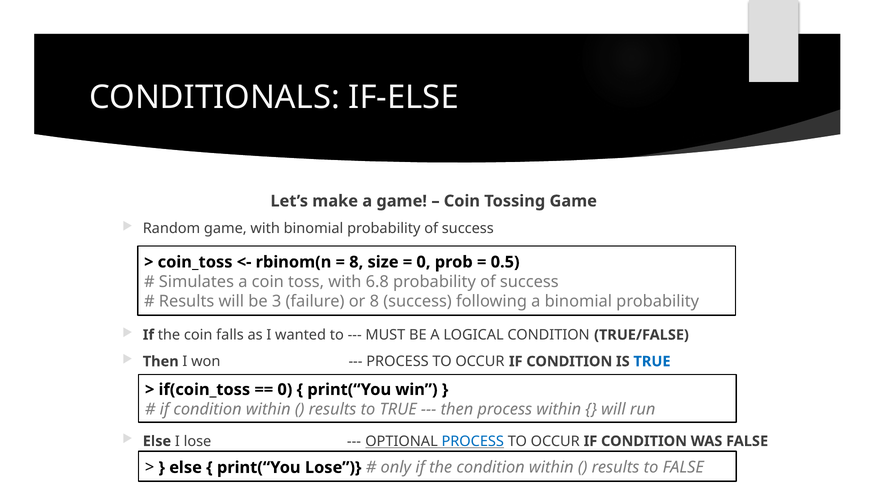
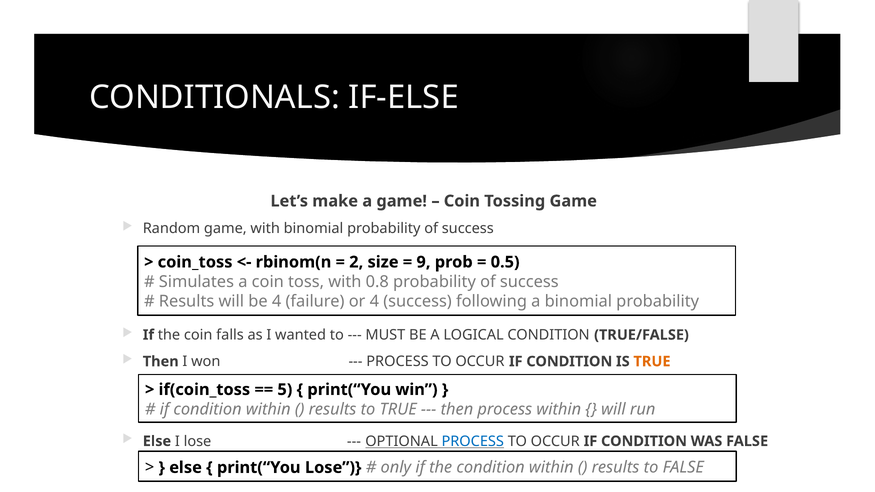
8 at (356, 262): 8 -> 2
0 at (423, 262): 0 -> 9
6.8: 6.8 -> 0.8
be 3: 3 -> 4
or 8: 8 -> 4
TRUE at (652, 362) colour: blue -> orange
0 at (285, 390): 0 -> 5
